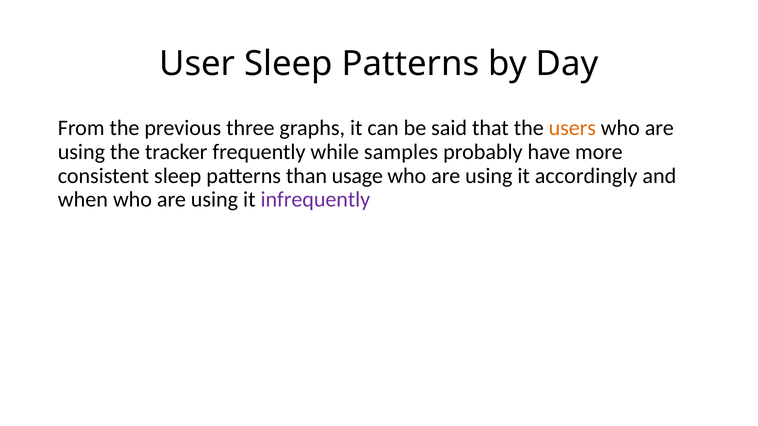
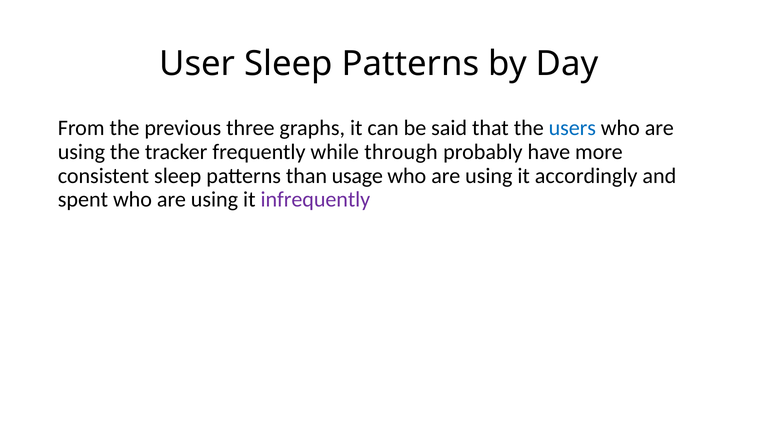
users colour: orange -> blue
samples: samples -> through
when: when -> spent
